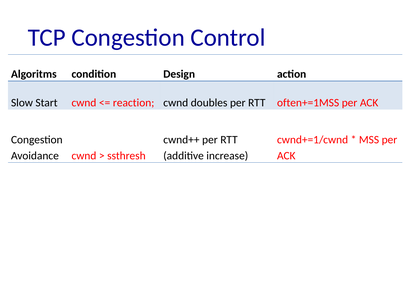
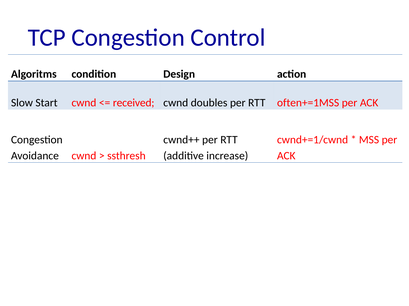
reaction: reaction -> received
